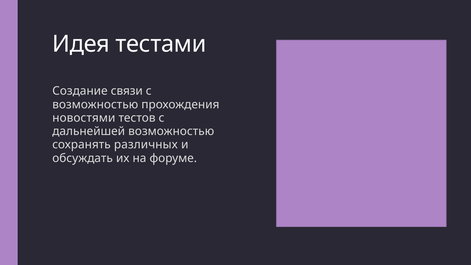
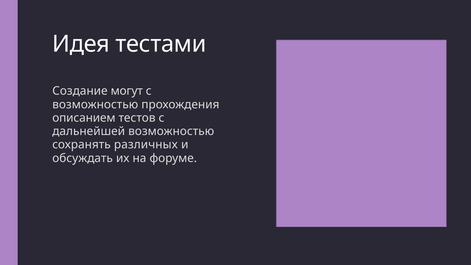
связи: связи -> могут
новостями: новостями -> описанием
